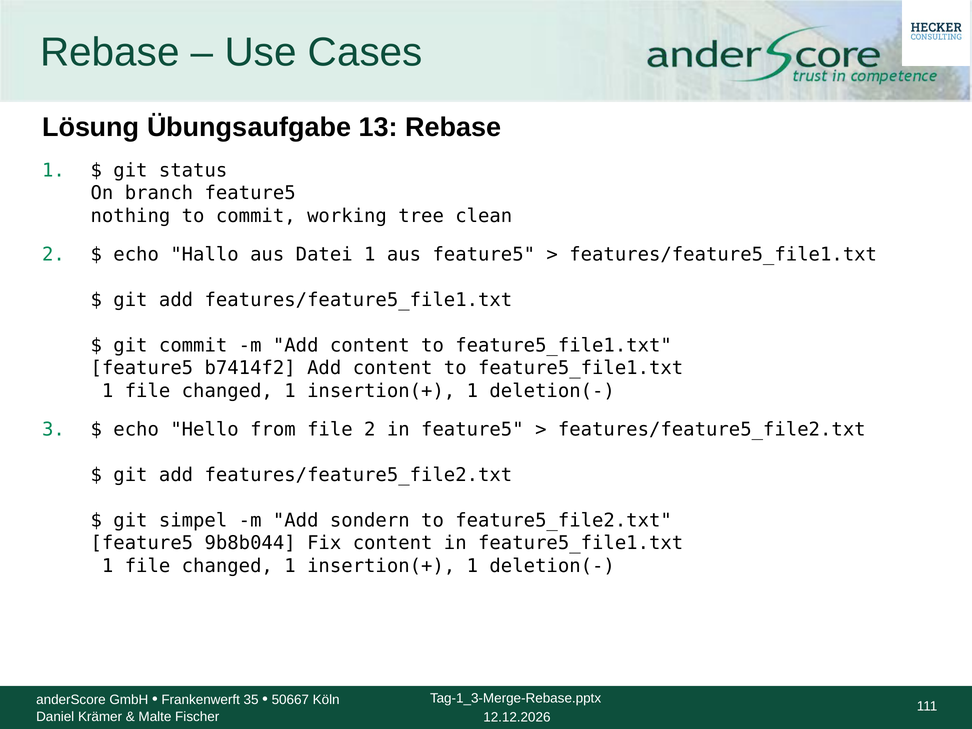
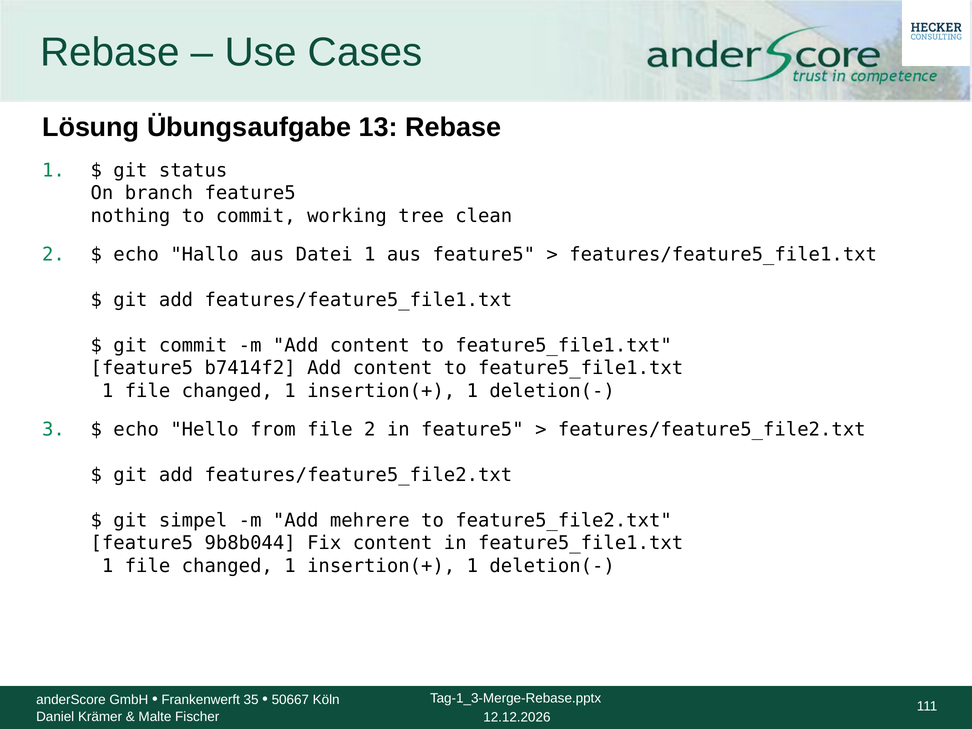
sondern: sondern -> mehrere
